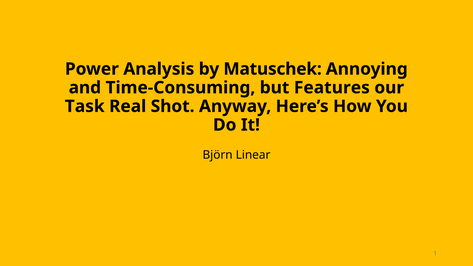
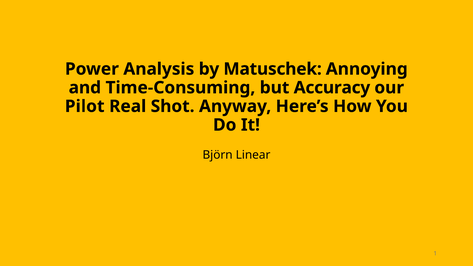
Features: Features -> Accuracy
Task: Task -> Pilot
